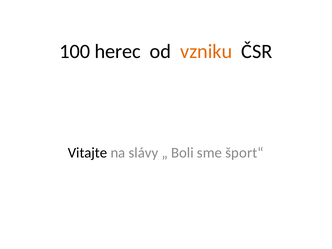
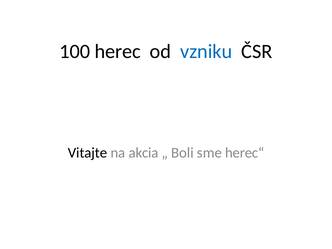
vzniku colour: orange -> blue
slávy: slávy -> akcia
šport“: šport“ -> herec“
